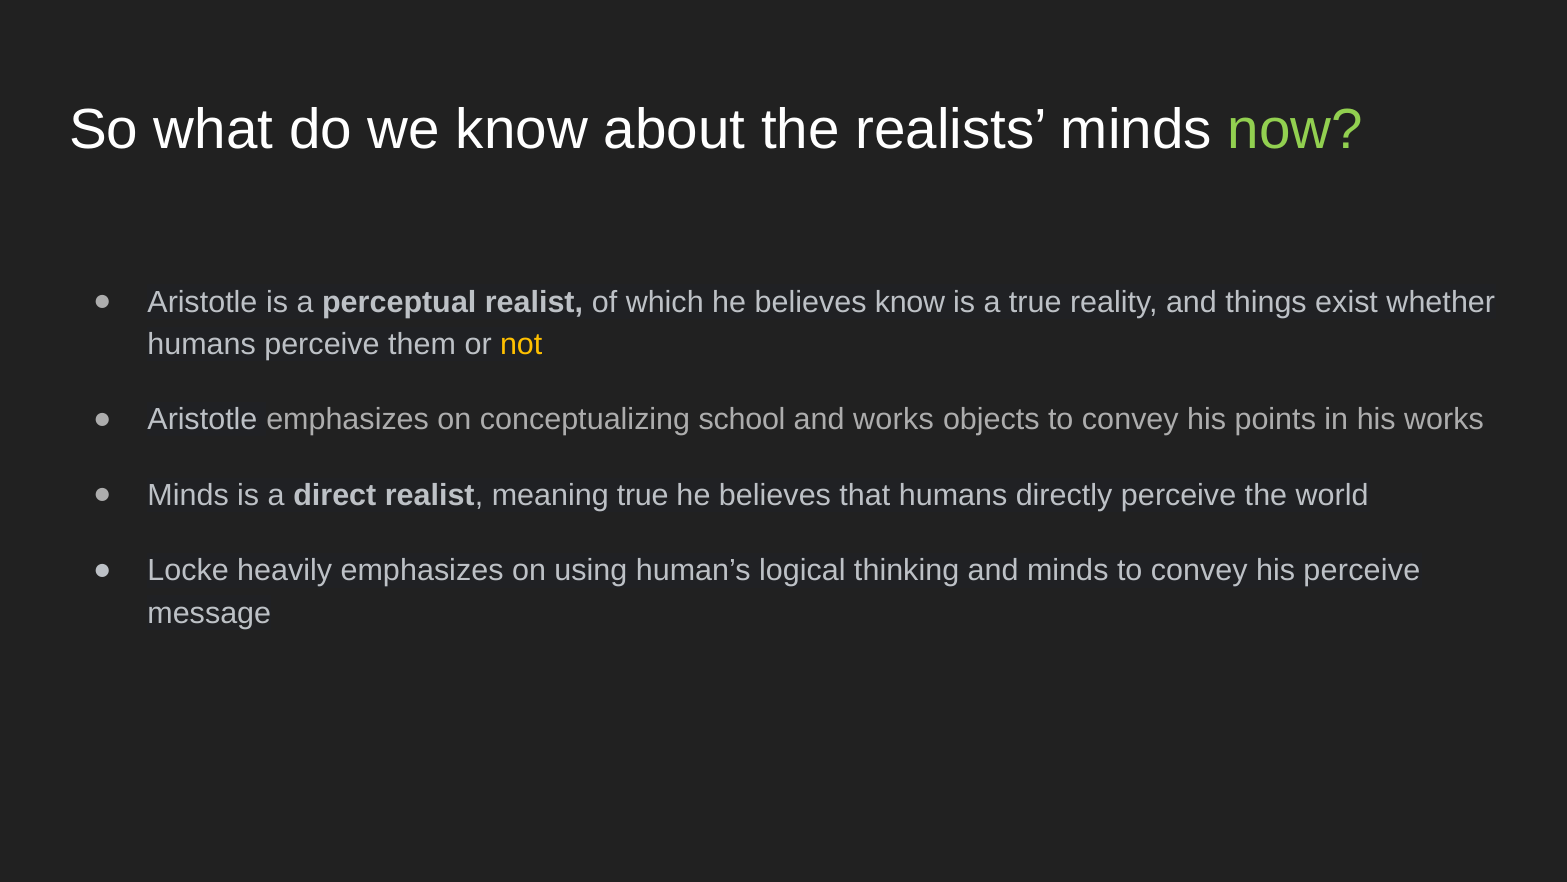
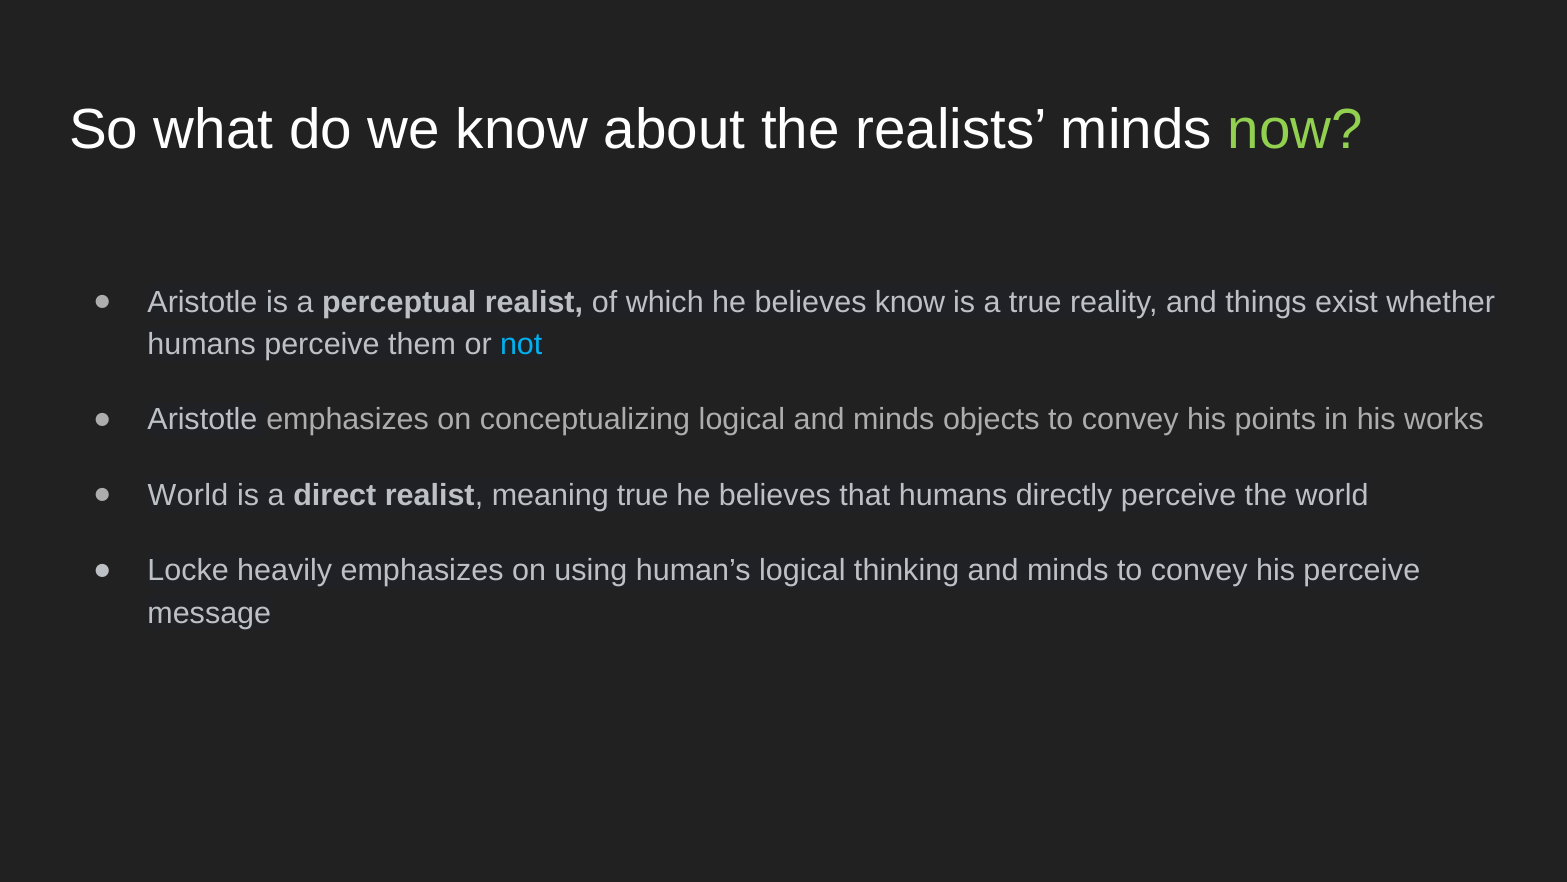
not colour: yellow -> light blue
conceptualizing school: school -> logical
works at (894, 420): works -> minds
Minds at (188, 495): Minds -> World
